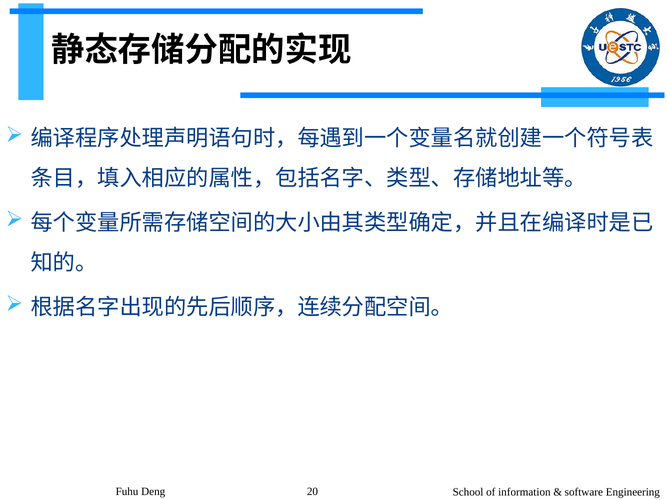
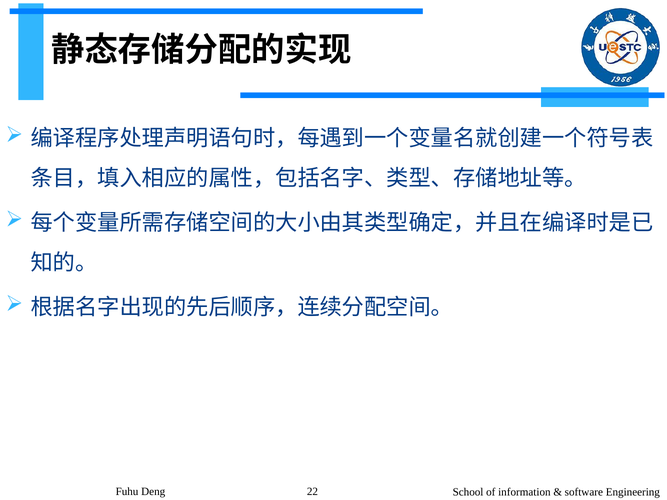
20: 20 -> 22
